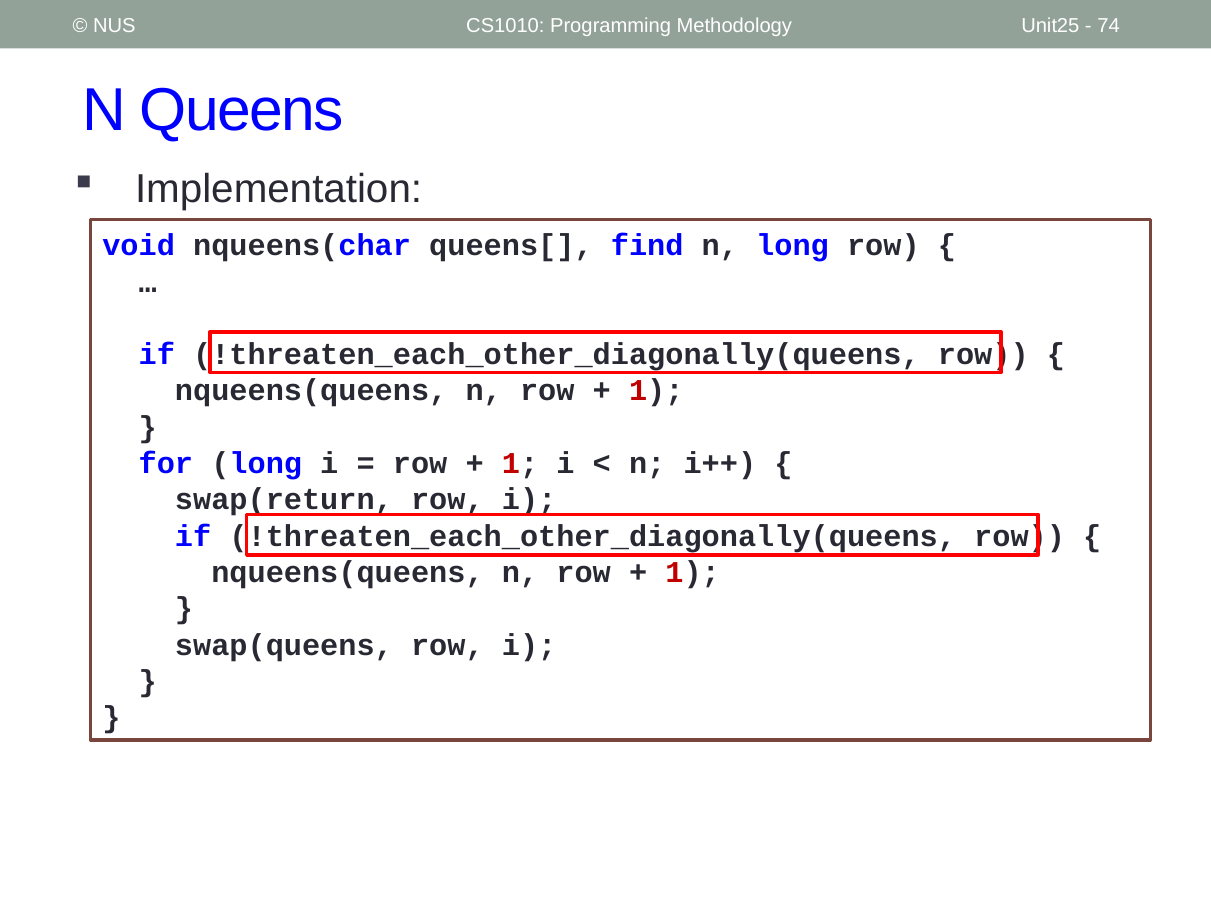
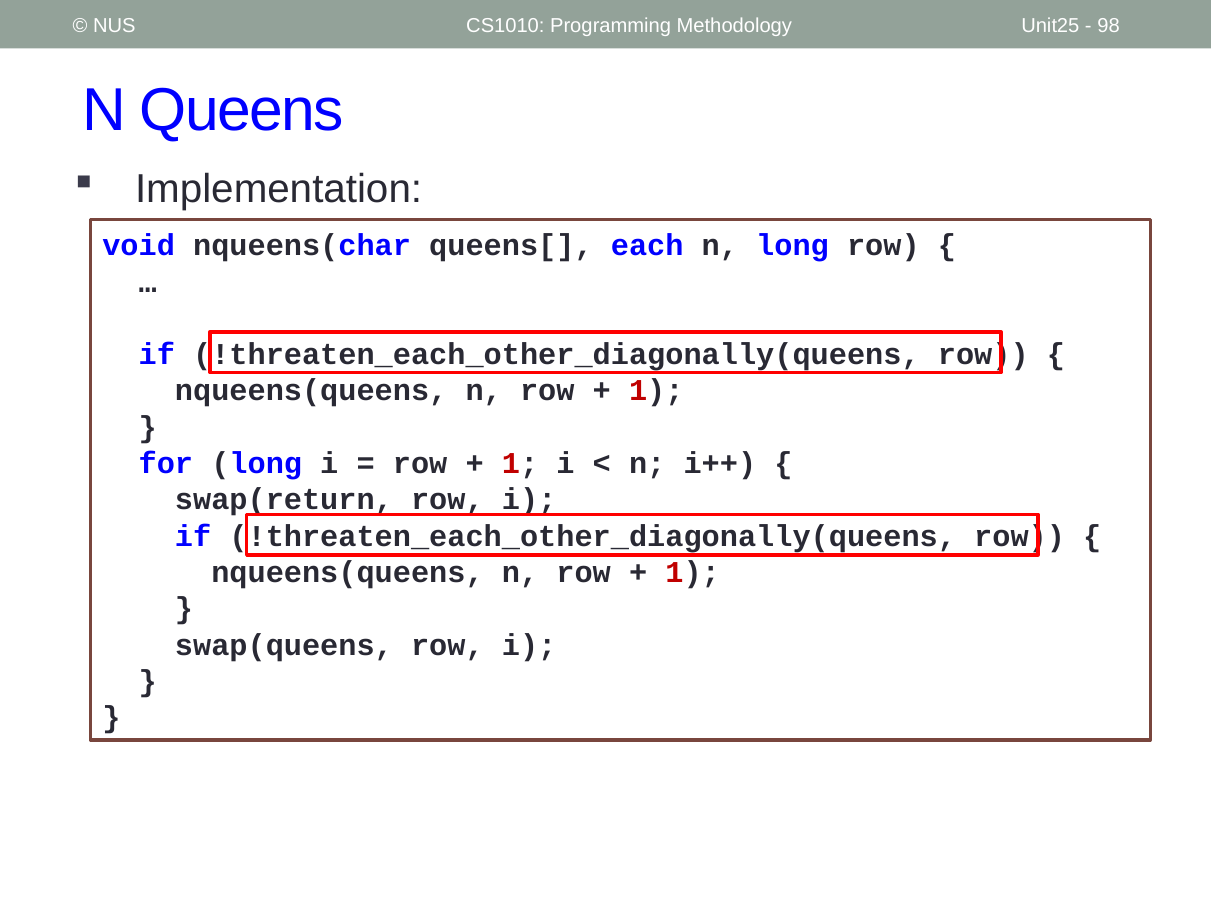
74: 74 -> 98
find: find -> each
